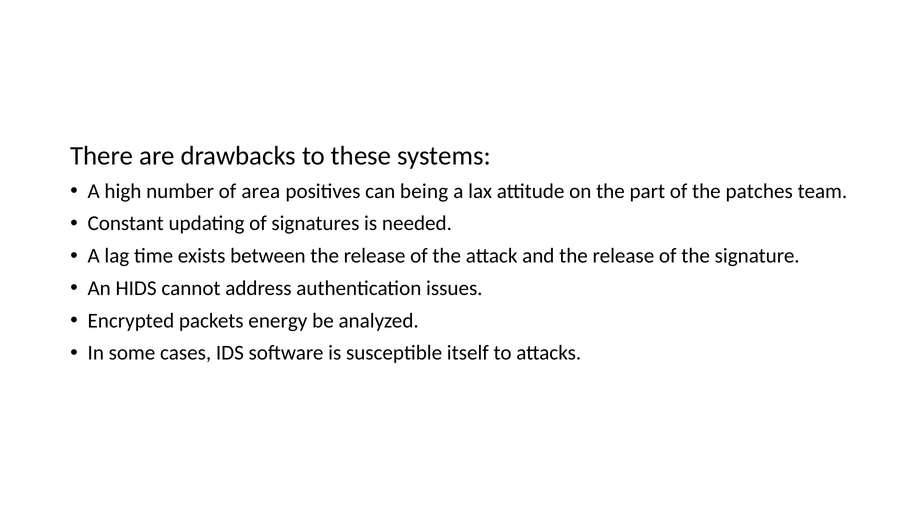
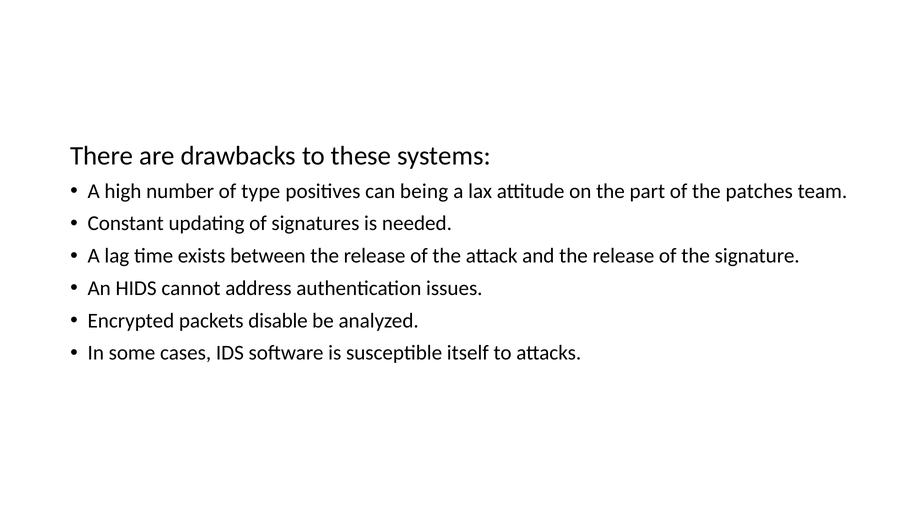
area: area -> type
energy: energy -> disable
